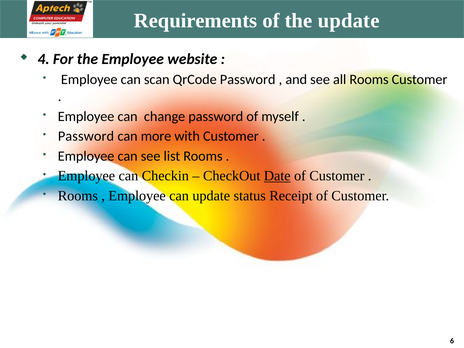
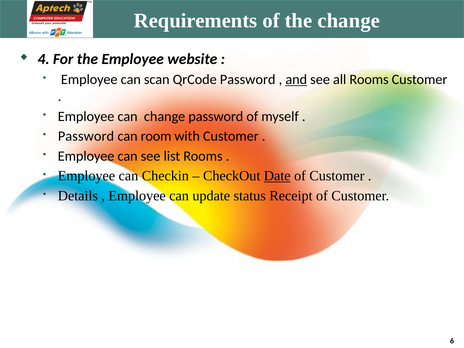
the update: update -> change
and underline: none -> present
more: more -> room
Rooms at (78, 196): Rooms -> Details
